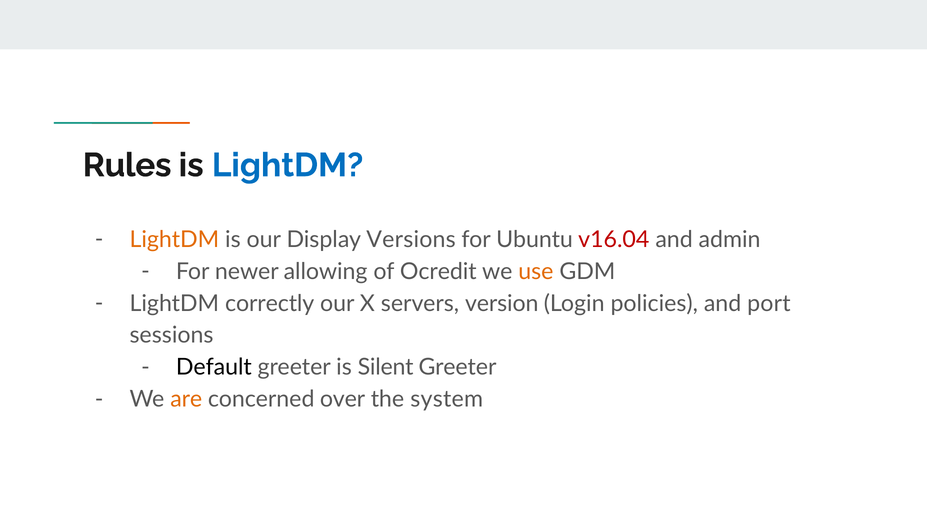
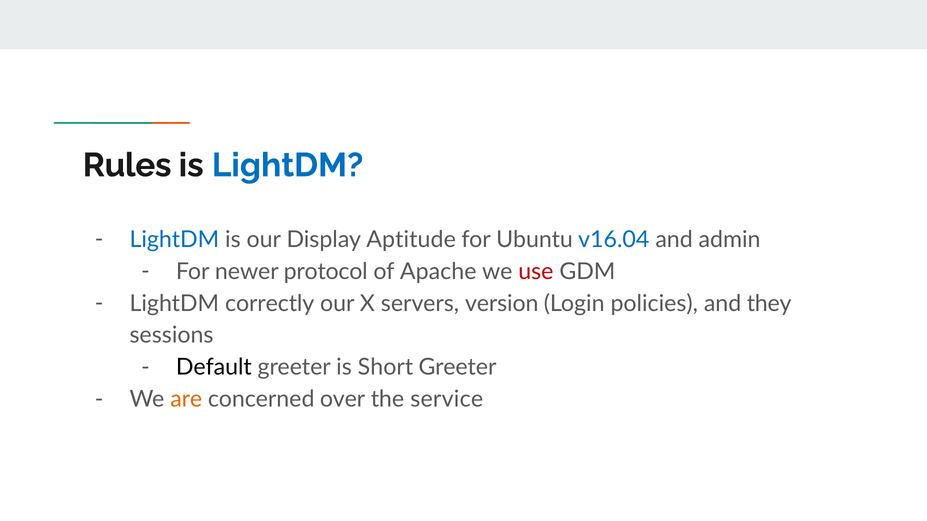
LightDM at (174, 240) colour: orange -> blue
Versions: Versions -> Aptitude
v16.04 colour: red -> blue
allowing: allowing -> protocol
Ocredit: Ocredit -> Apache
use colour: orange -> red
port: port -> they
Silent: Silent -> Short
system: system -> service
